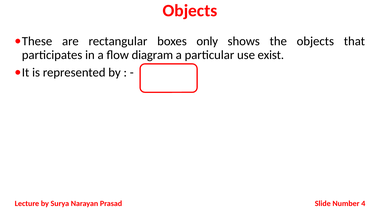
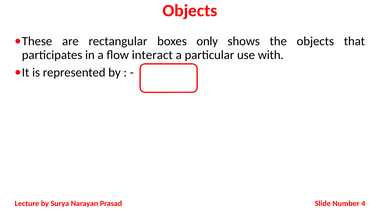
diagram: diagram -> interact
exist: exist -> with
